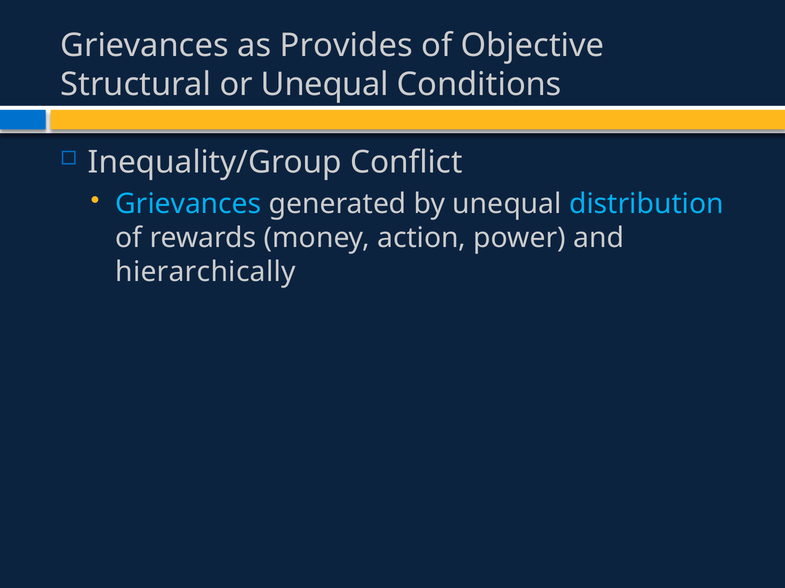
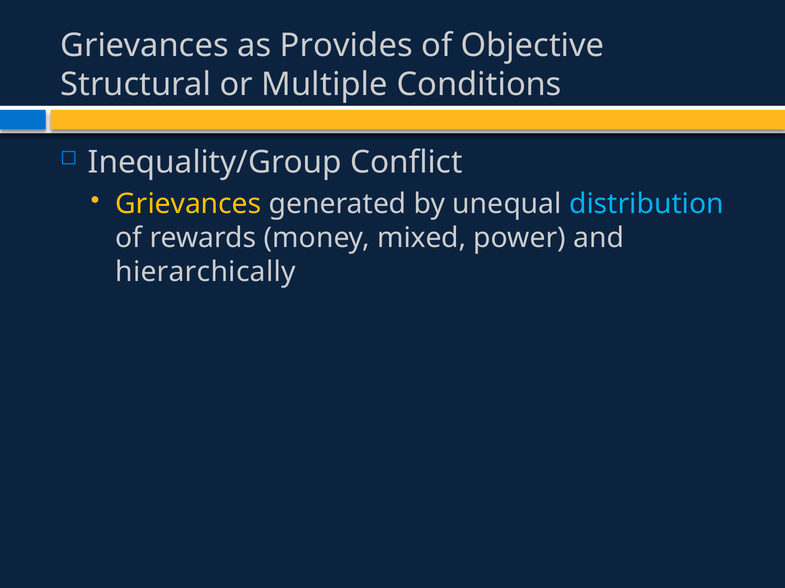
or Unequal: Unequal -> Multiple
Grievances at (188, 204) colour: light blue -> yellow
action: action -> mixed
